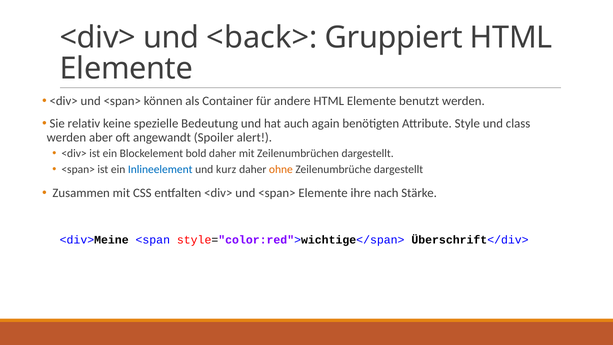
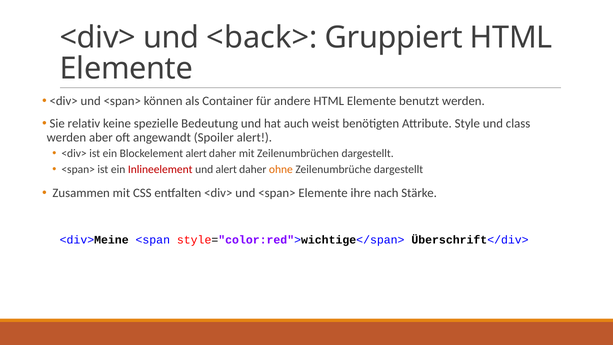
again: again -> weist
Blockelement bold: bold -> alert
Inlineelement colour: blue -> red
und kurz: kurz -> alert
